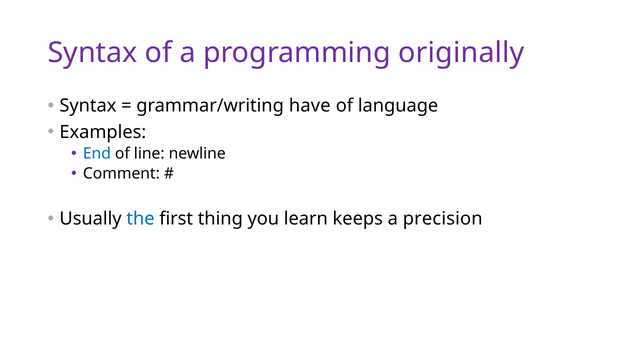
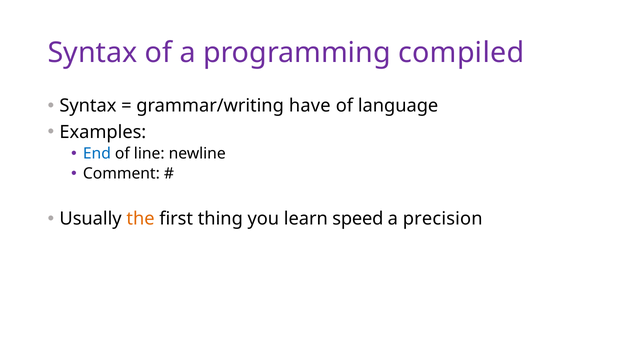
originally: originally -> compiled
the colour: blue -> orange
keeps: keeps -> speed
